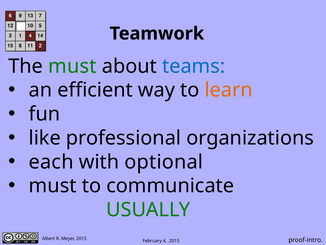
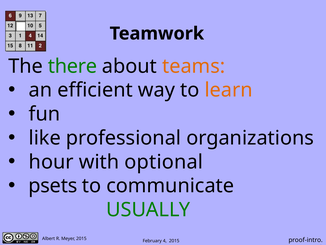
The must: must -> there
teams colour: blue -> orange
each: each -> hour
must at (53, 186): must -> psets
